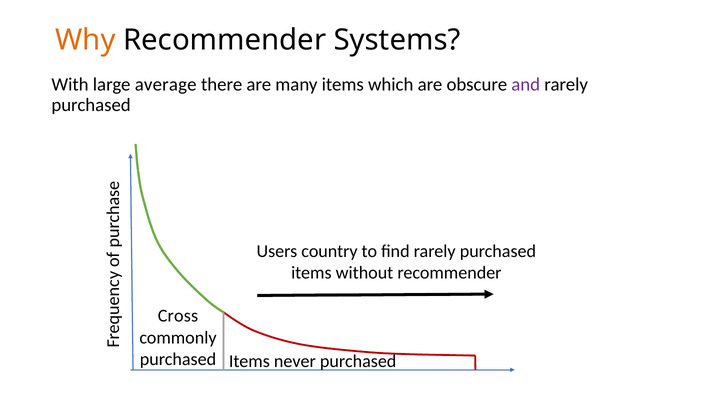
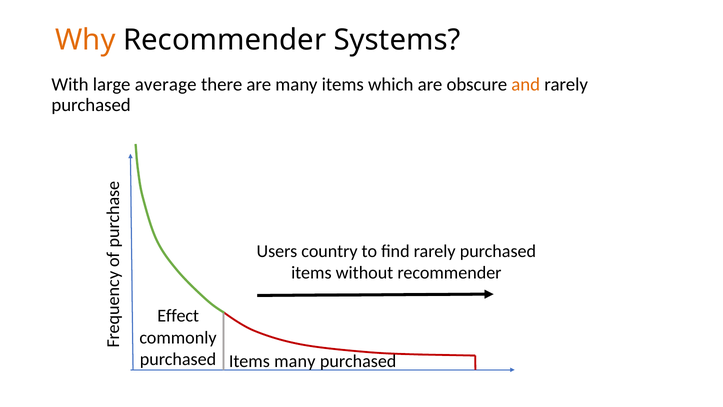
and colour: purple -> orange
Cross: Cross -> Effect
Items never: never -> many
